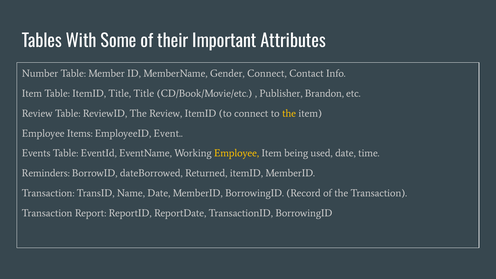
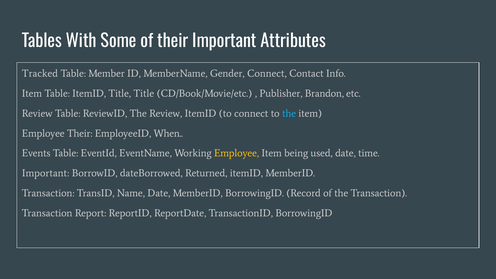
Number: Number -> Tracked
the at (289, 113) colour: yellow -> light blue
Employee Items: Items -> Their
Event: Event -> When
Reminders at (46, 173): Reminders -> Important
